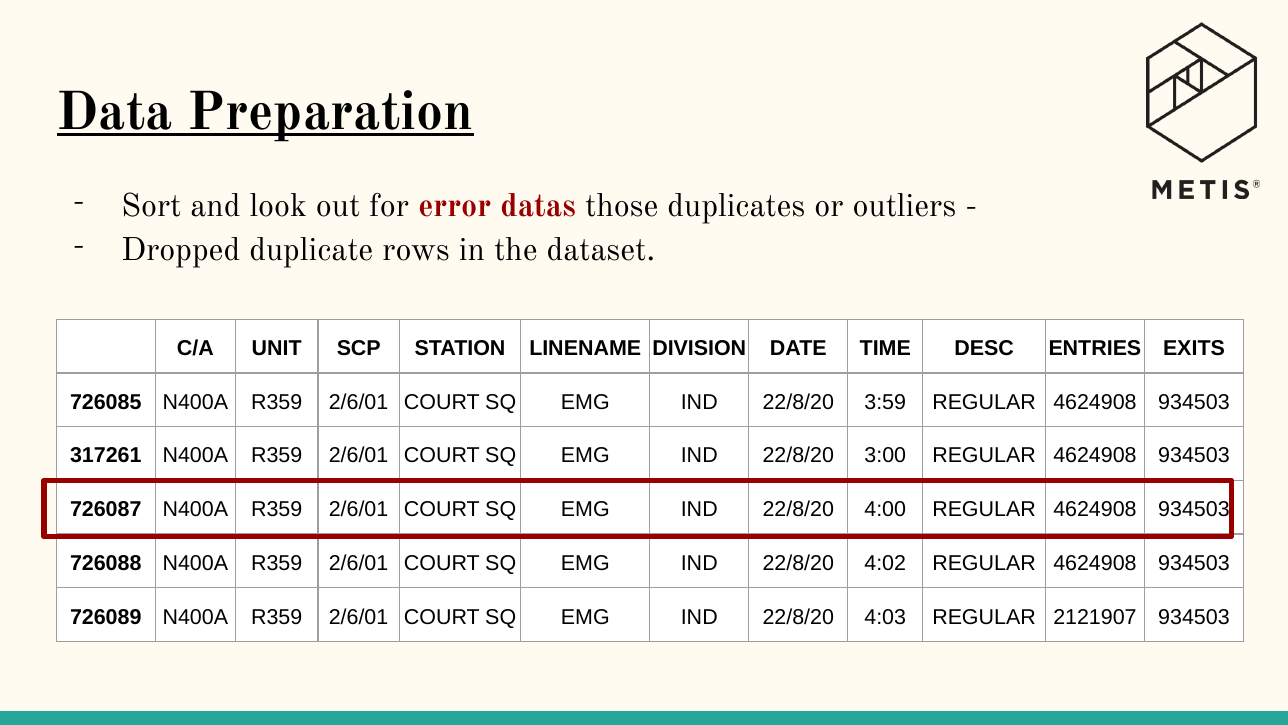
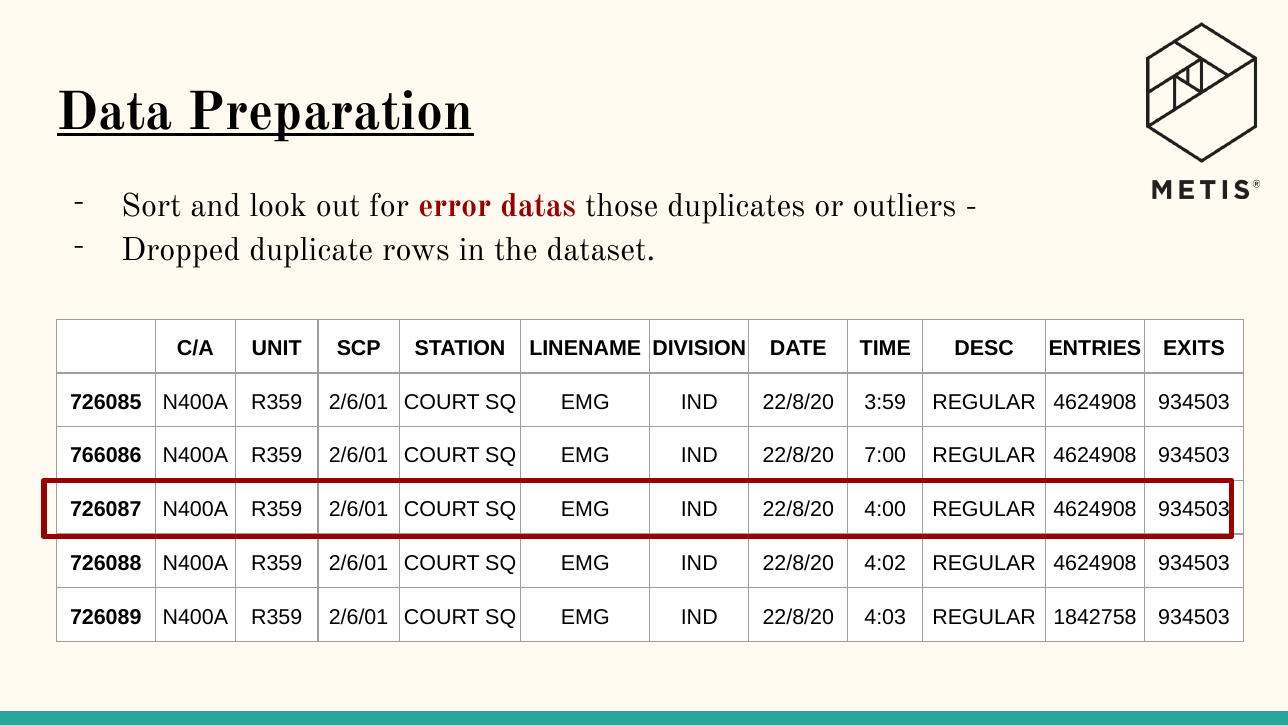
317261: 317261 -> 766086
3:00: 3:00 -> 7:00
2121907: 2121907 -> 1842758
